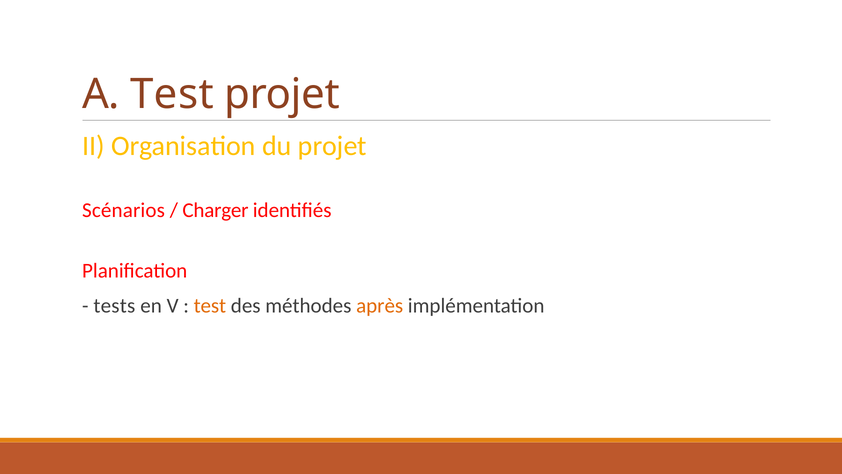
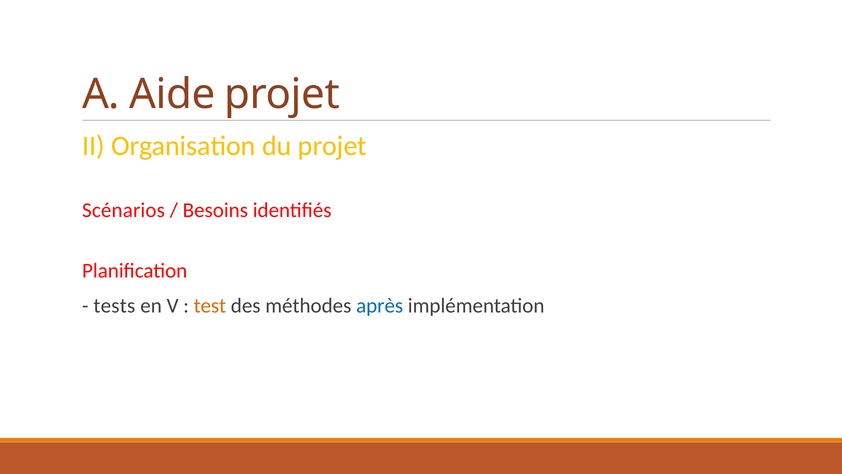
A Test: Test -> Aide
Charger: Charger -> Besoins
après colour: orange -> blue
